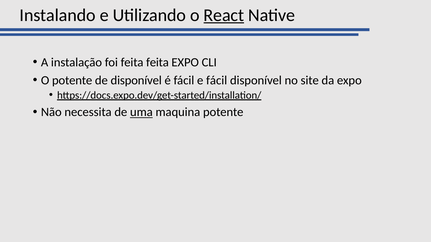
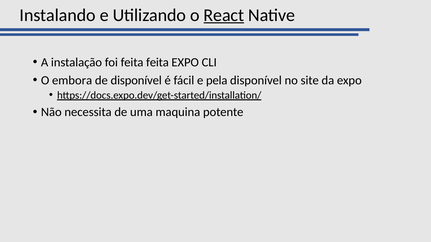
O potente: potente -> embora
e fácil: fácil -> pela
uma underline: present -> none
